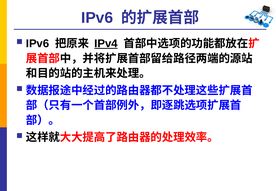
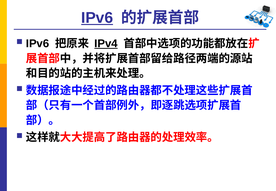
IPv6 at (97, 18) underline: none -> present
